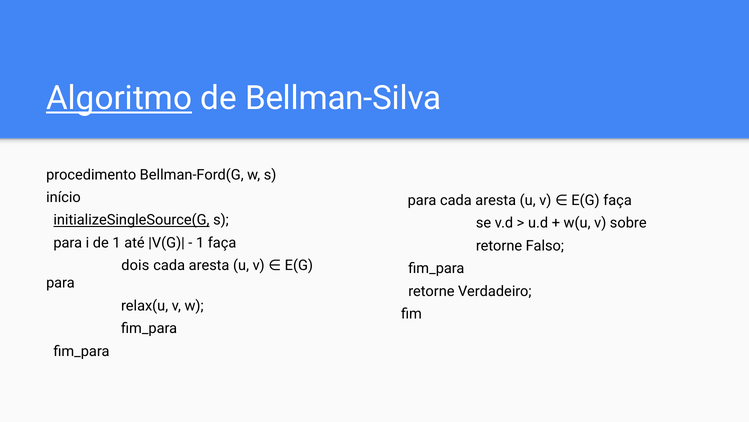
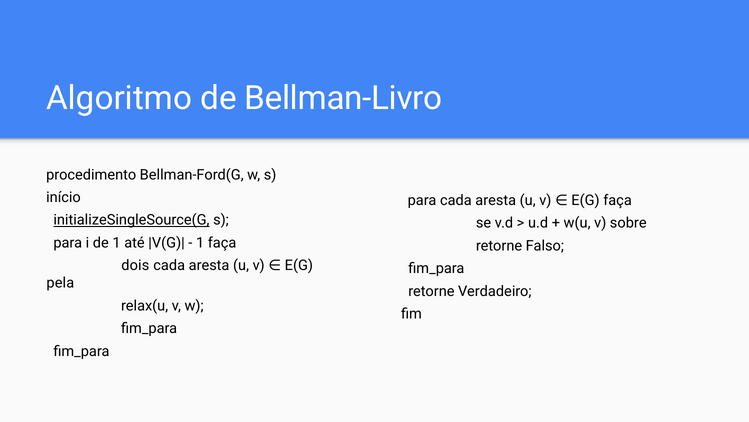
Algoritmo underline: present -> none
Bellman-Silva: Bellman-Silva -> Bellman-Livro
para at (60, 283): para -> pela
